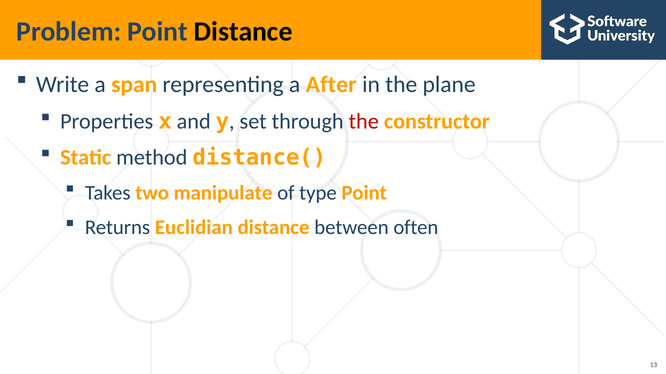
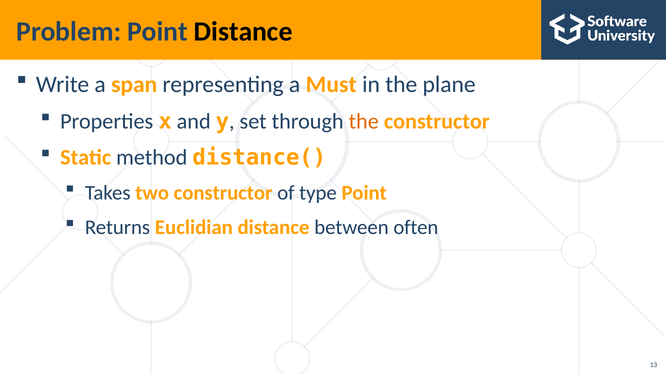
After: After -> Must
the at (364, 122) colour: red -> orange
two manipulate: manipulate -> constructor
